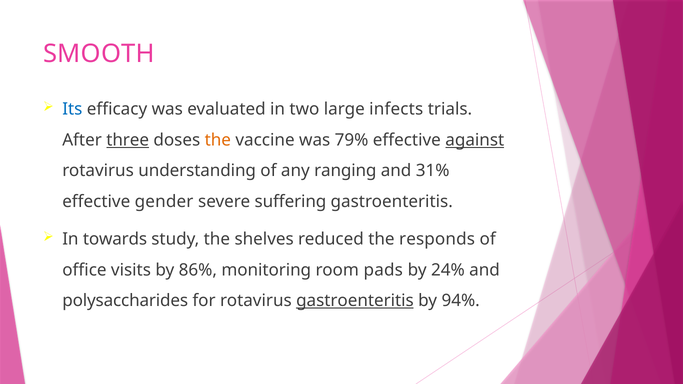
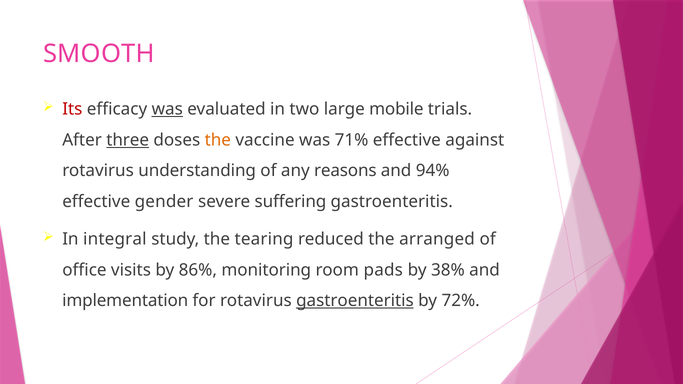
Its colour: blue -> red
was at (167, 109) underline: none -> present
infects: infects -> mobile
79%: 79% -> 71%
against underline: present -> none
ranging: ranging -> reasons
31%: 31% -> 94%
towards: towards -> integral
shelves: shelves -> tearing
responds: responds -> arranged
24%: 24% -> 38%
polysaccharides: polysaccharides -> implementation
94%: 94% -> 72%
